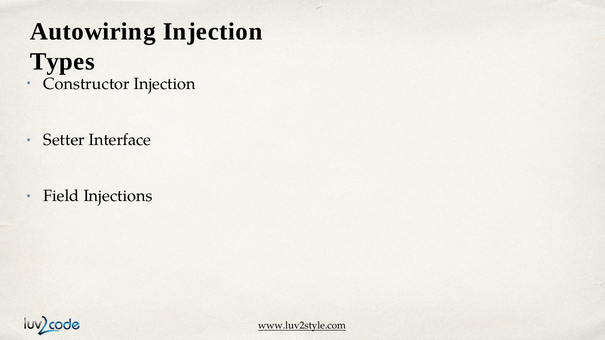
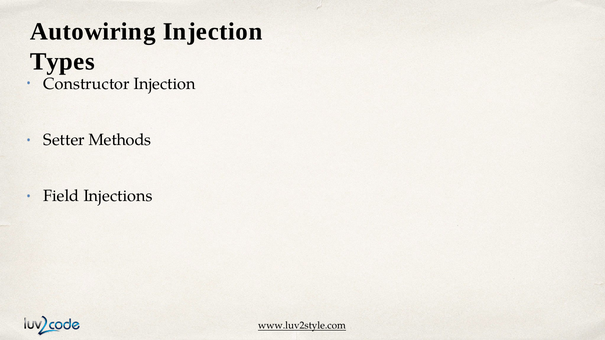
Interface: Interface -> Methods
